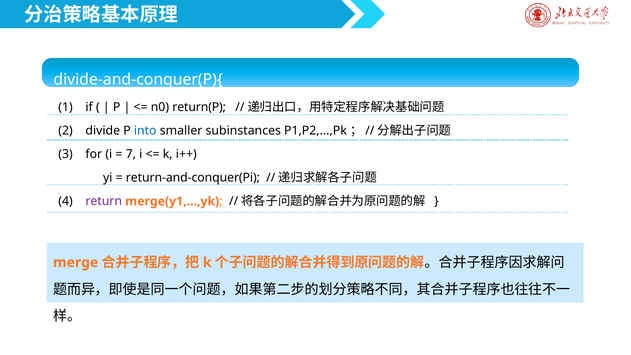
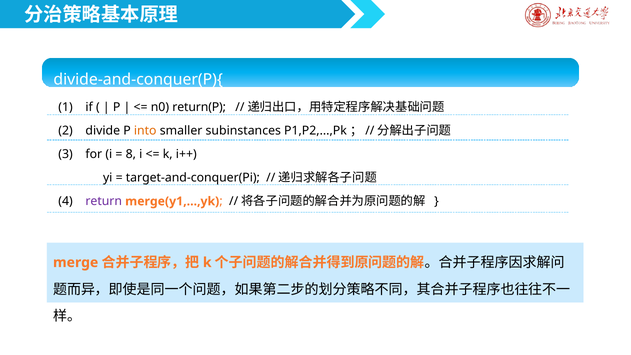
into colour: blue -> orange
7: 7 -> 8
return-and-conquer(Pi: return-and-conquer(Pi -> target-and-conquer(Pi
